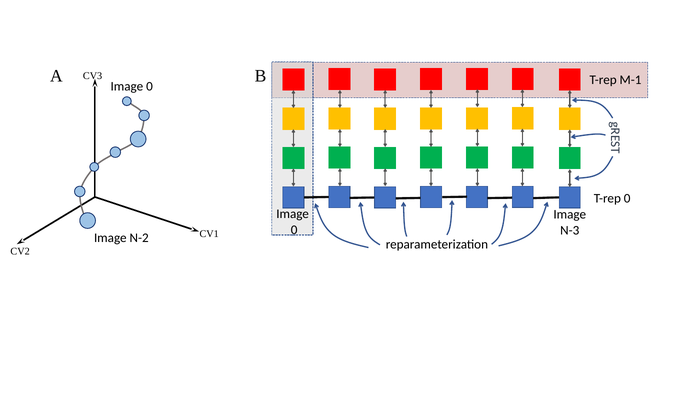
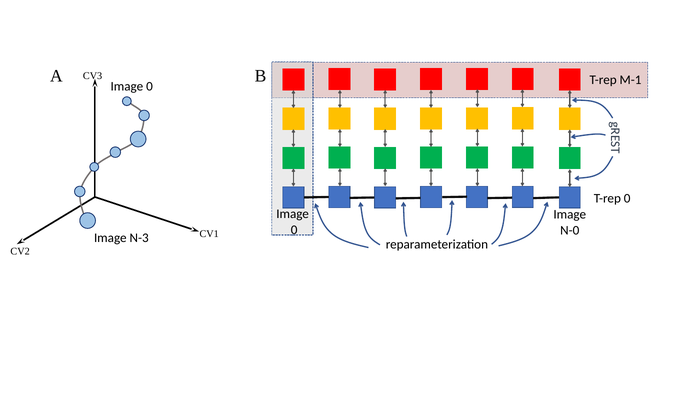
N-3: N-3 -> N-0
N-2: N-2 -> N-3
